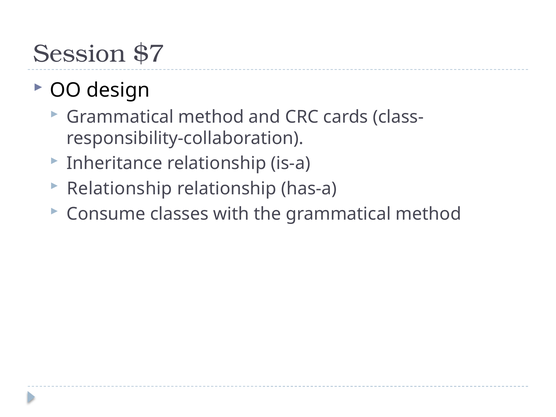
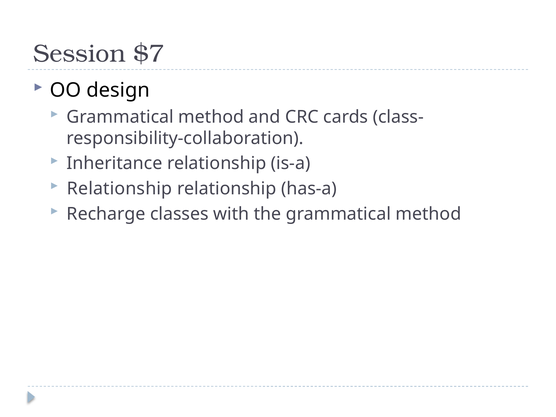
Consume: Consume -> Recharge
